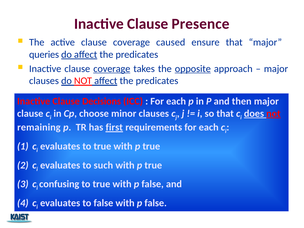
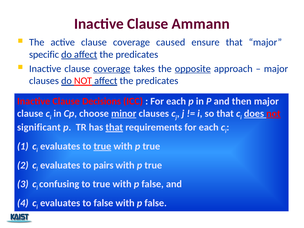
Presence: Presence -> Ammann
queries: queries -> specific
minor underline: none -> present
remaining: remaining -> significant
has first: first -> that
true at (102, 146) underline: none -> present
such: such -> pairs
